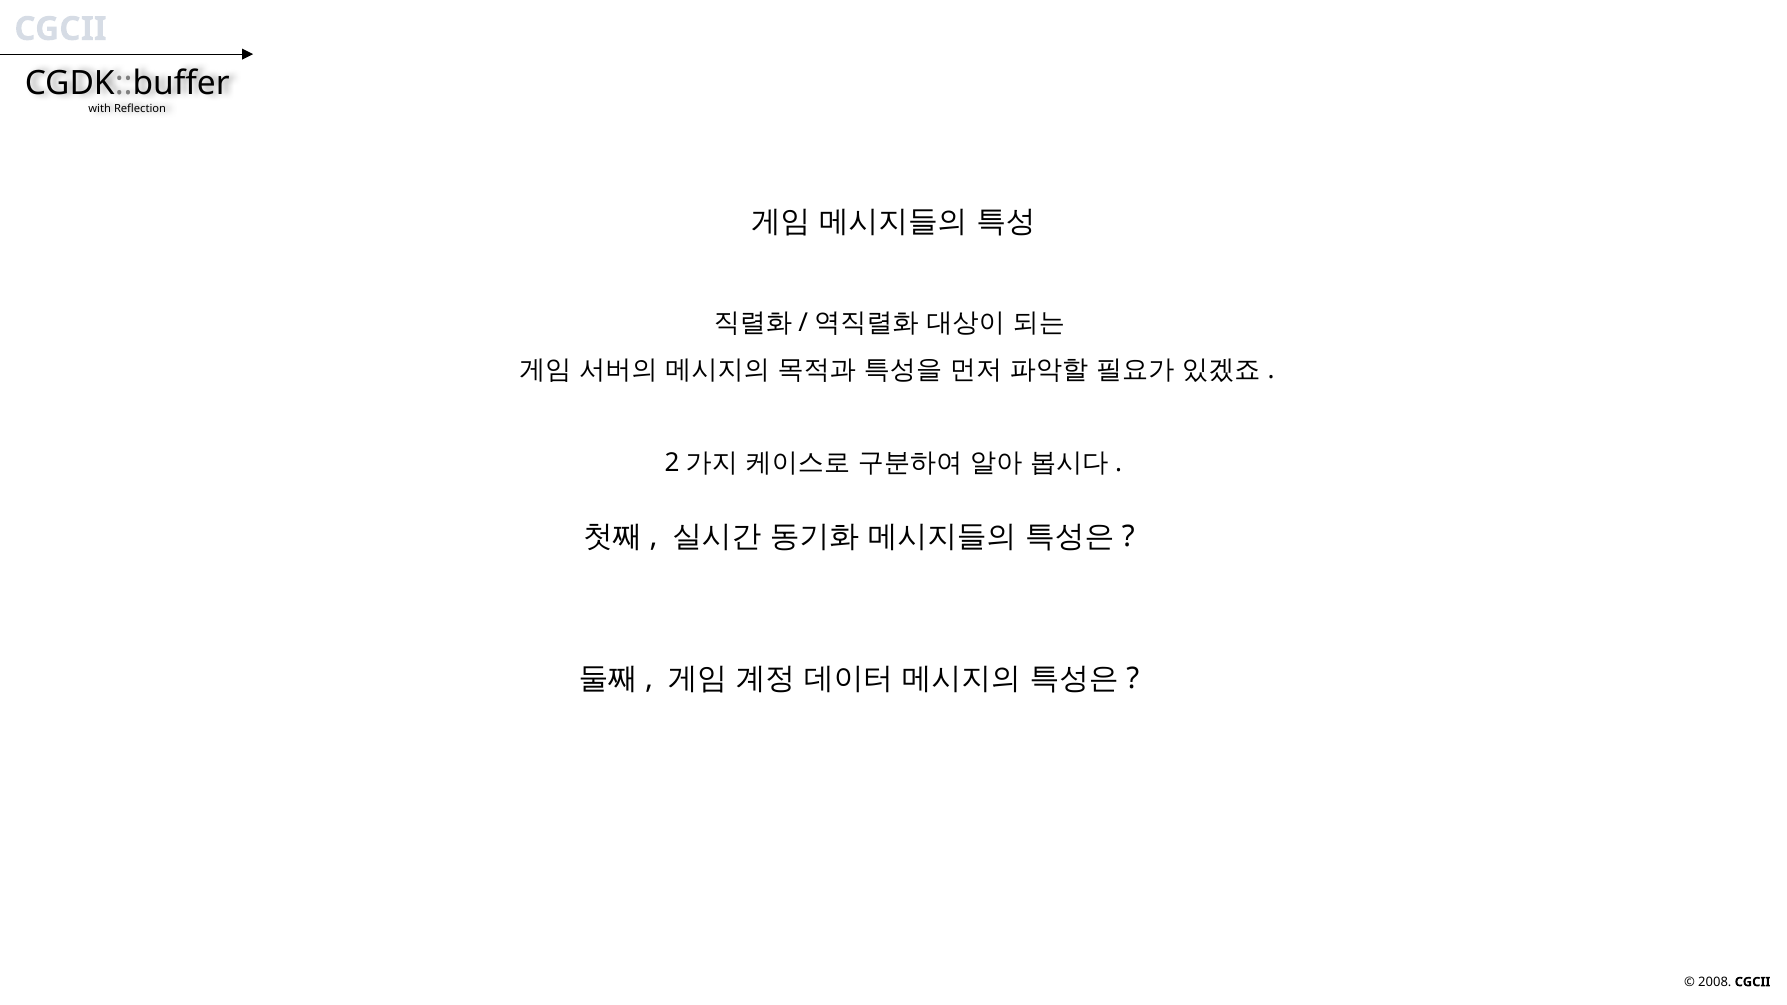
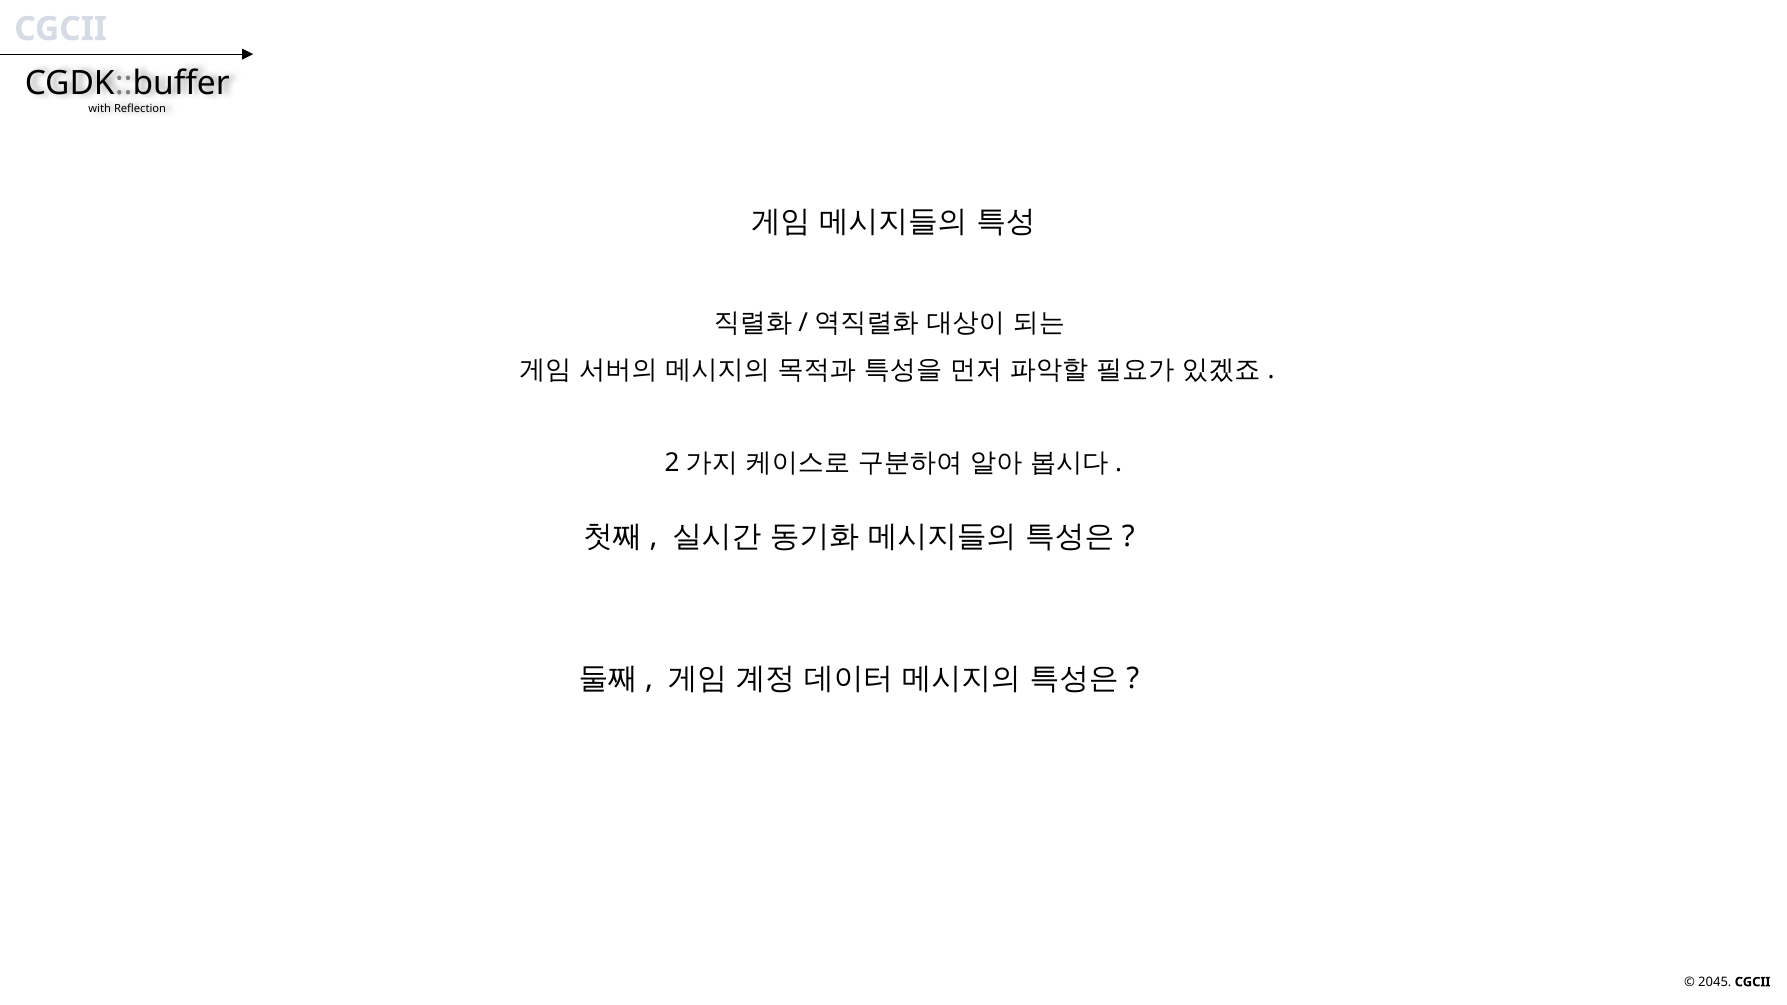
2008: 2008 -> 2045
